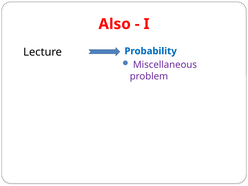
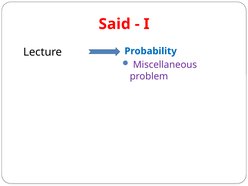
Also: Also -> Said
